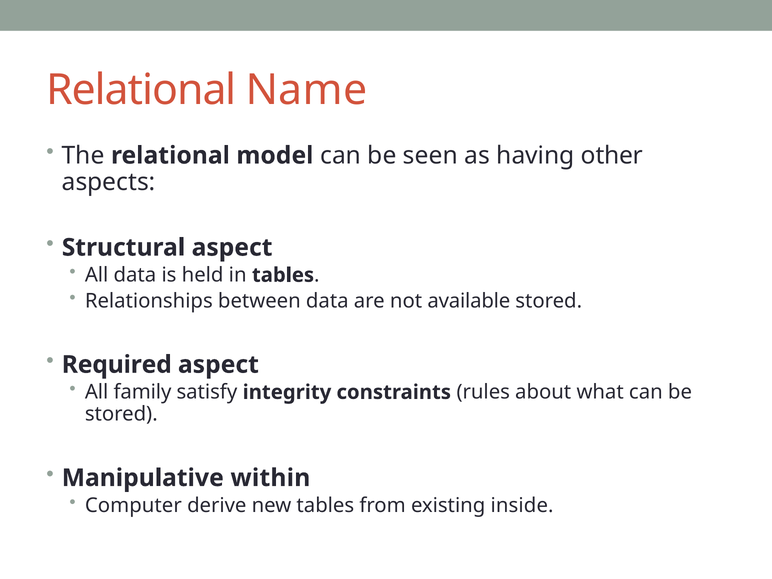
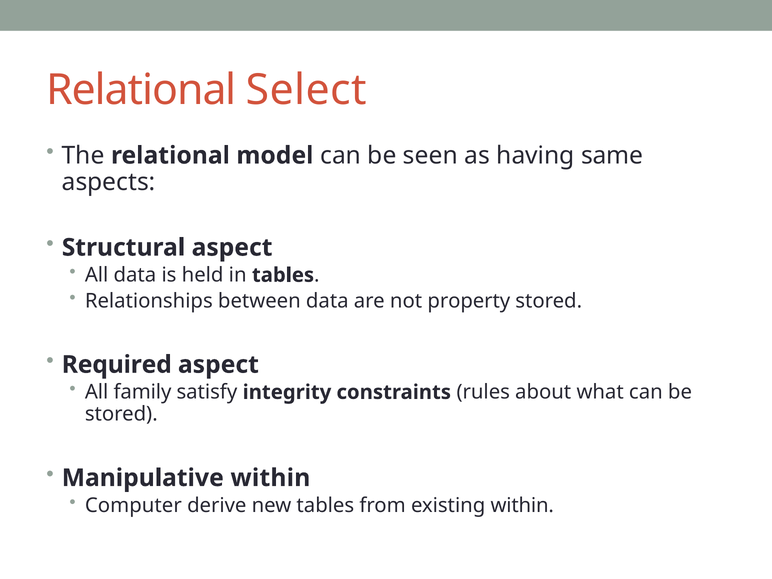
Name: Name -> Select
other: other -> same
available: available -> property
existing inside: inside -> within
